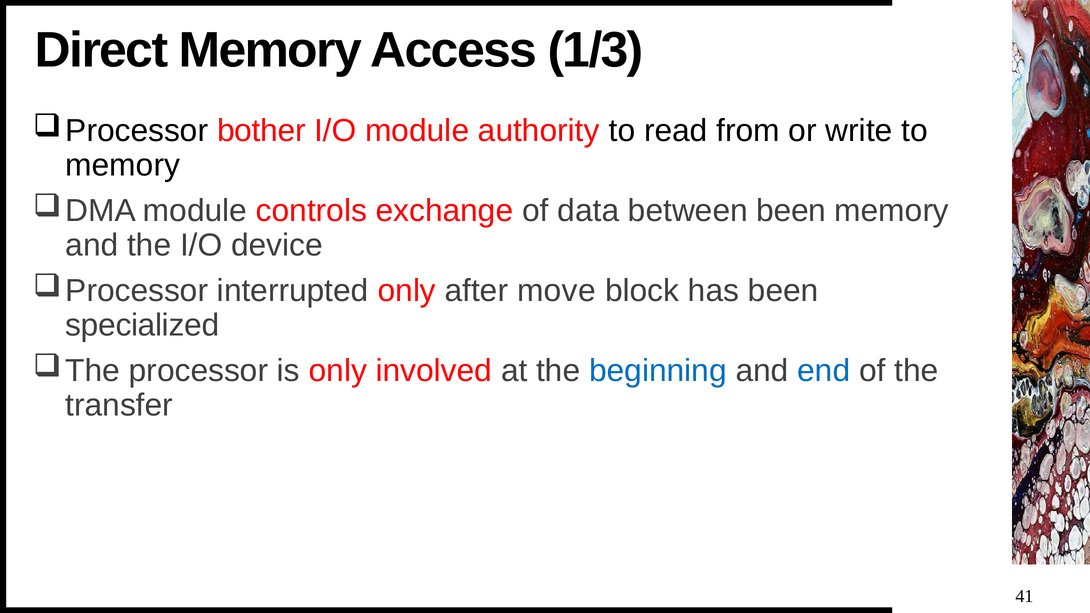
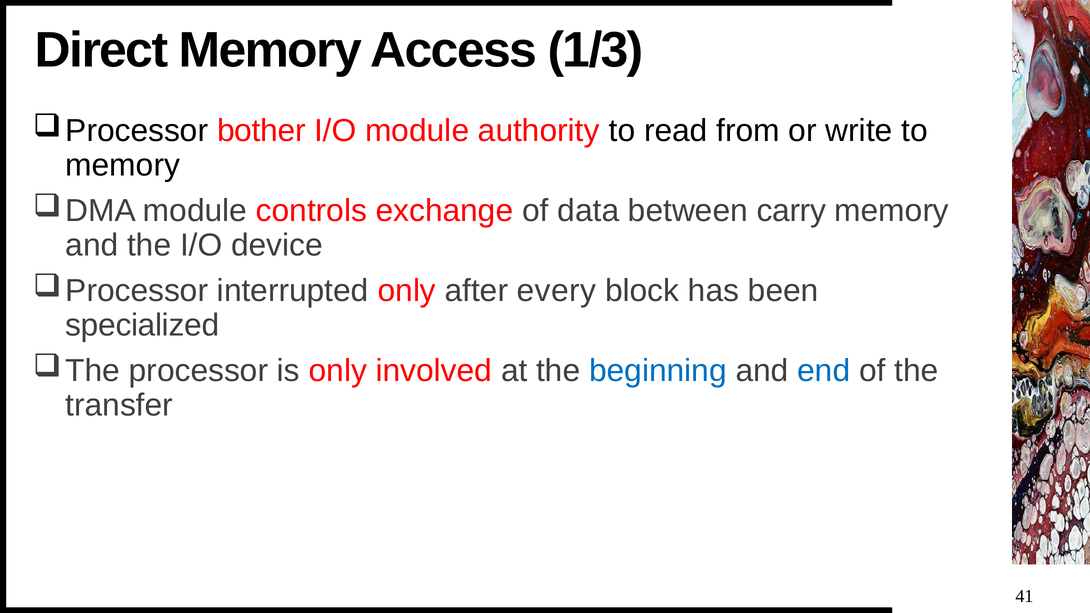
between been: been -> carry
move: move -> every
